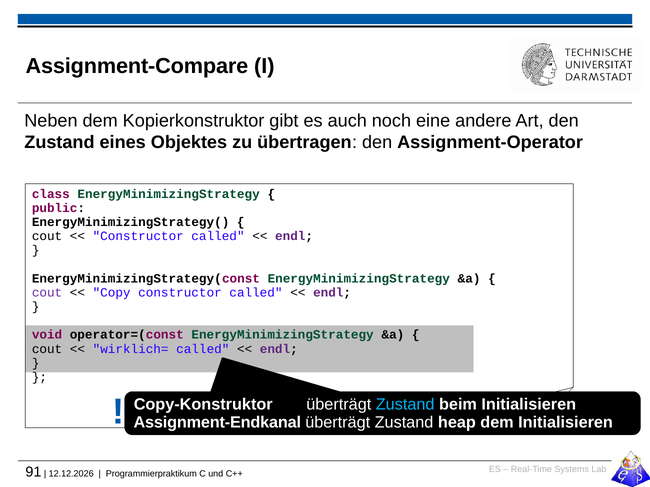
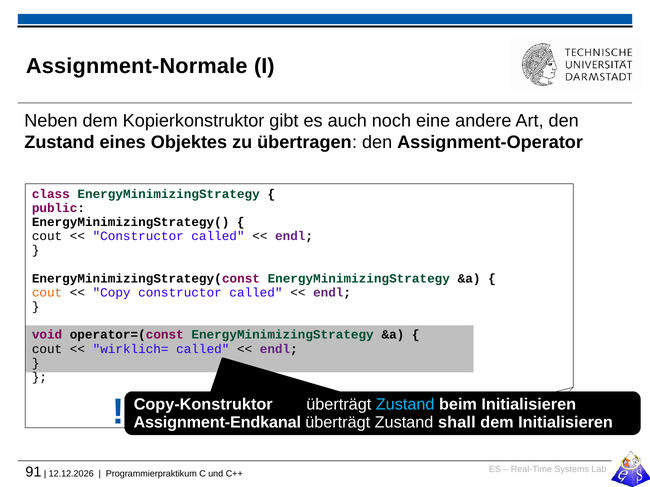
Assignment-Compare: Assignment-Compare -> Assignment-Normale
cout at (47, 293) colour: purple -> orange
heap: heap -> shall
